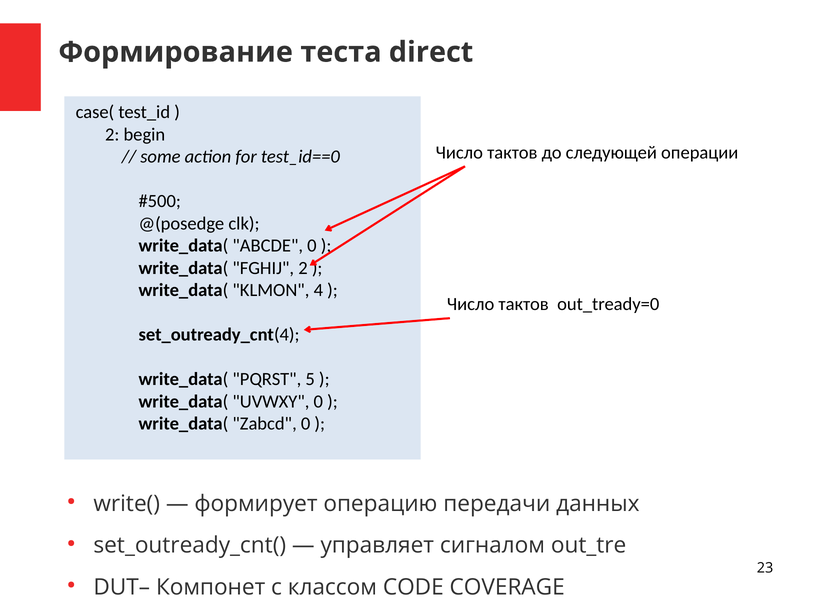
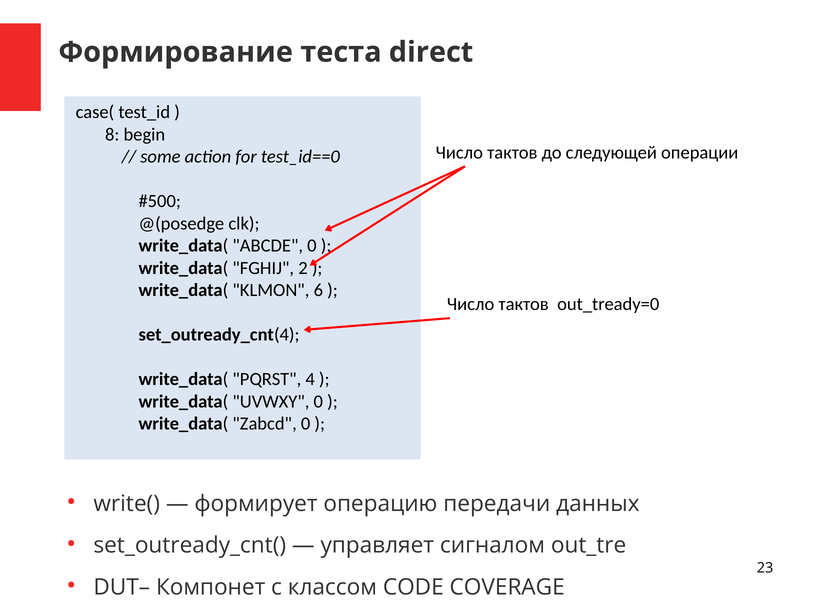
2 at (112, 135): 2 -> 8
4: 4 -> 6
5: 5 -> 4
